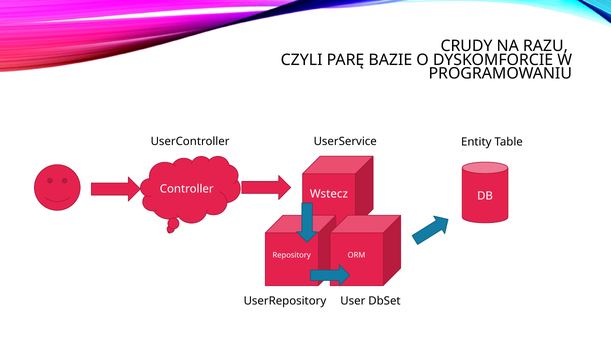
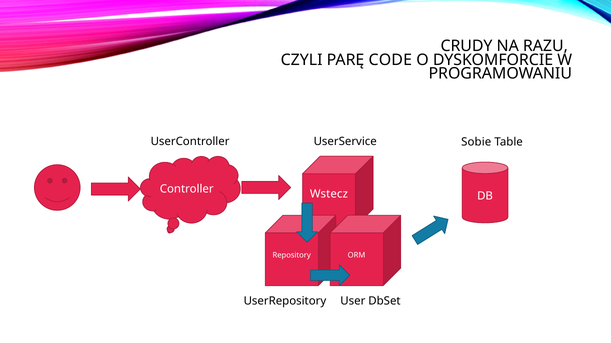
BAZIE: BAZIE -> CODE
Entity: Entity -> Sobie
